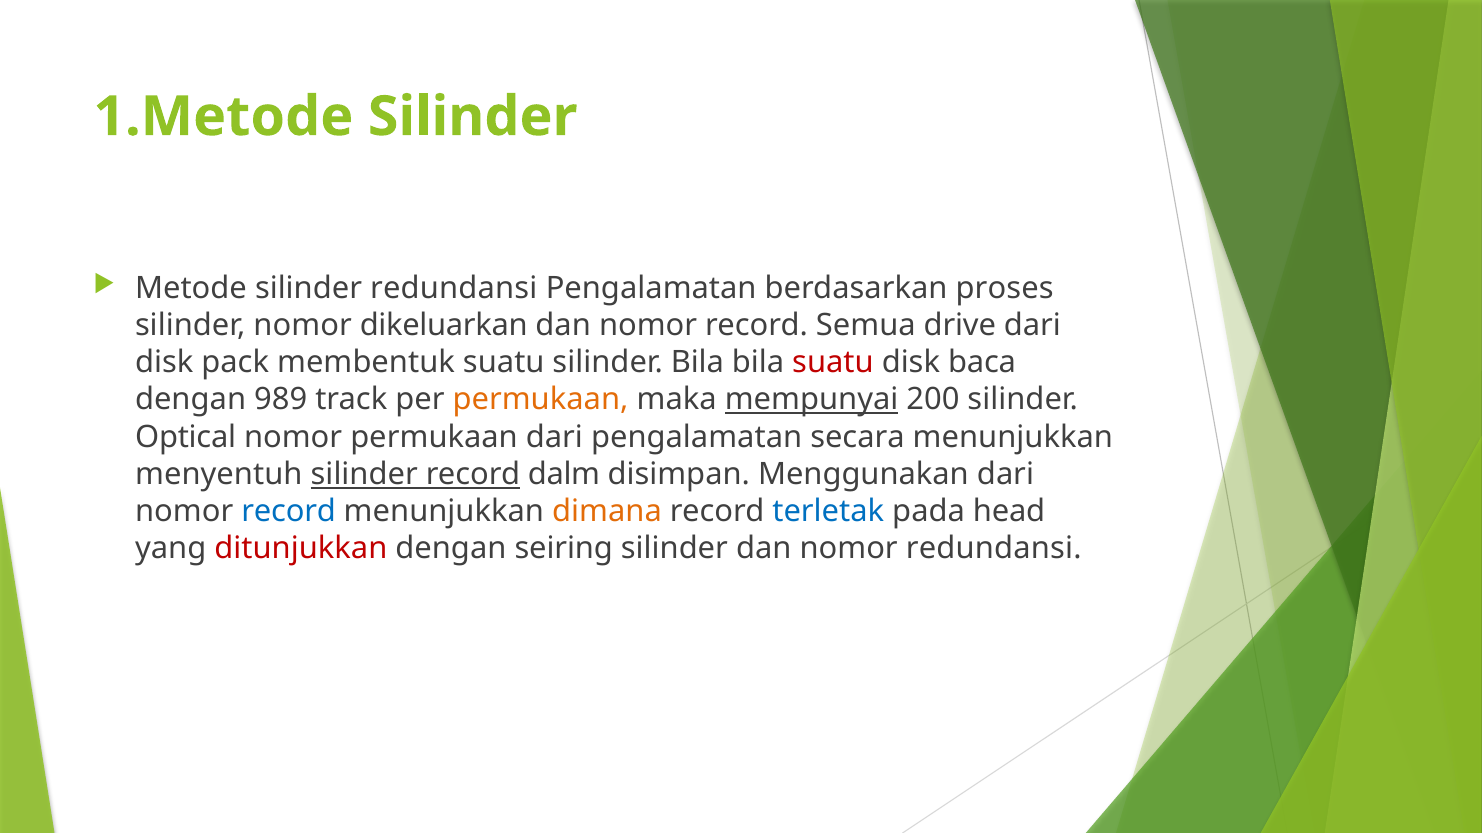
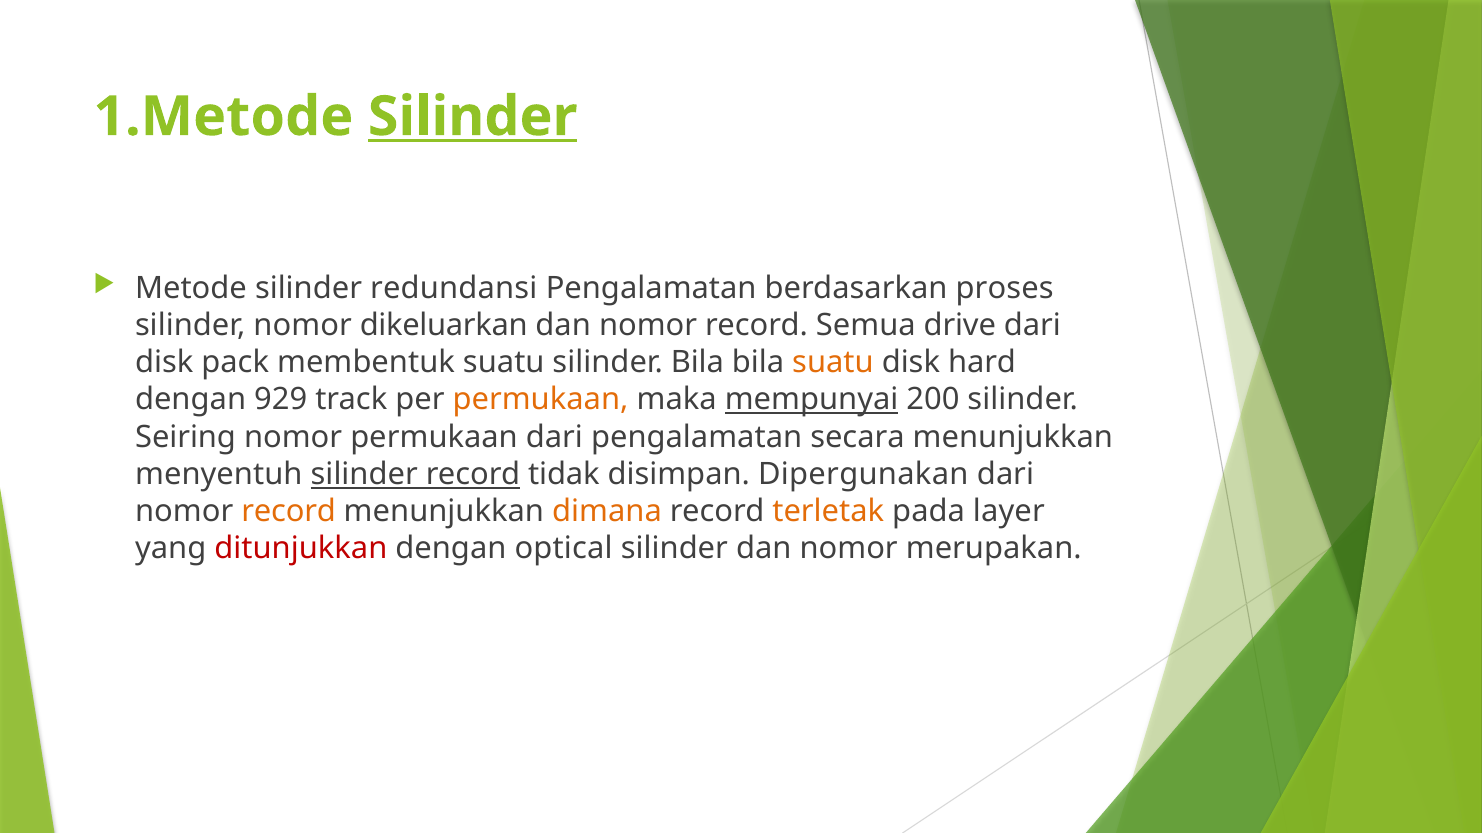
Silinder at (473, 117) underline: none -> present
suatu at (833, 363) colour: red -> orange
baca: baca -> hard
989: 989 -> 929
Optical: Optical -> Seiring
dalm: dalm -> tidak
Menggunakan: Menggunakan -> Dipergunakan
record at (289, 511) colour: blue -> orange
terletak colour: blue -> orange
head: head -> layer
seiring: seiring -> optical
nomor redundansi: redundansi -> merupakan
